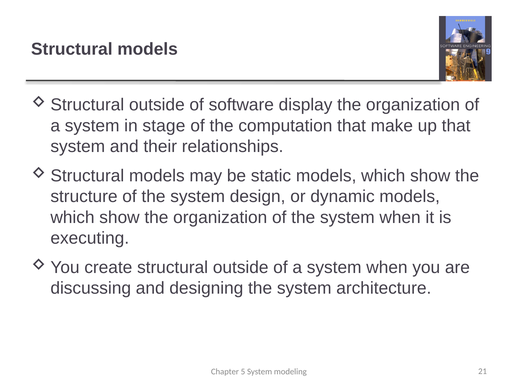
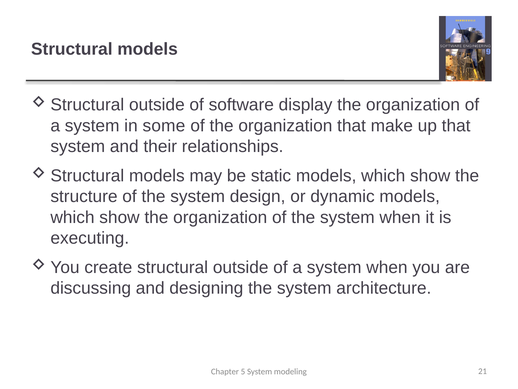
stage: stage -> some
of the computation: computation -> organization
